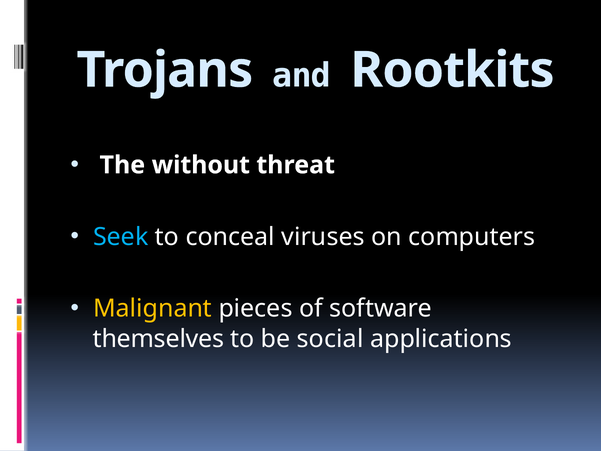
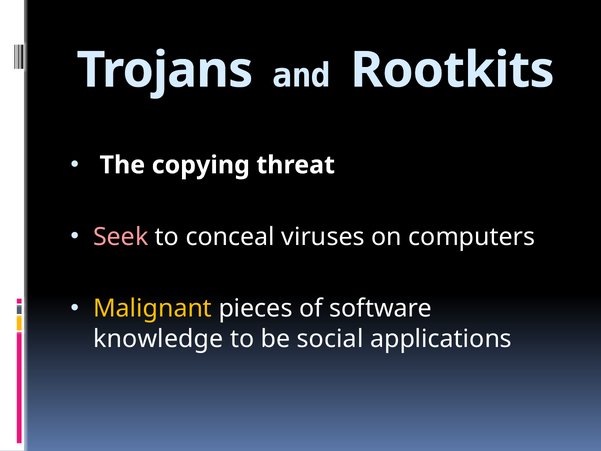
without: without -> copying
Seek colour: light blue -> pink
themselves: themselves -> knowledge
